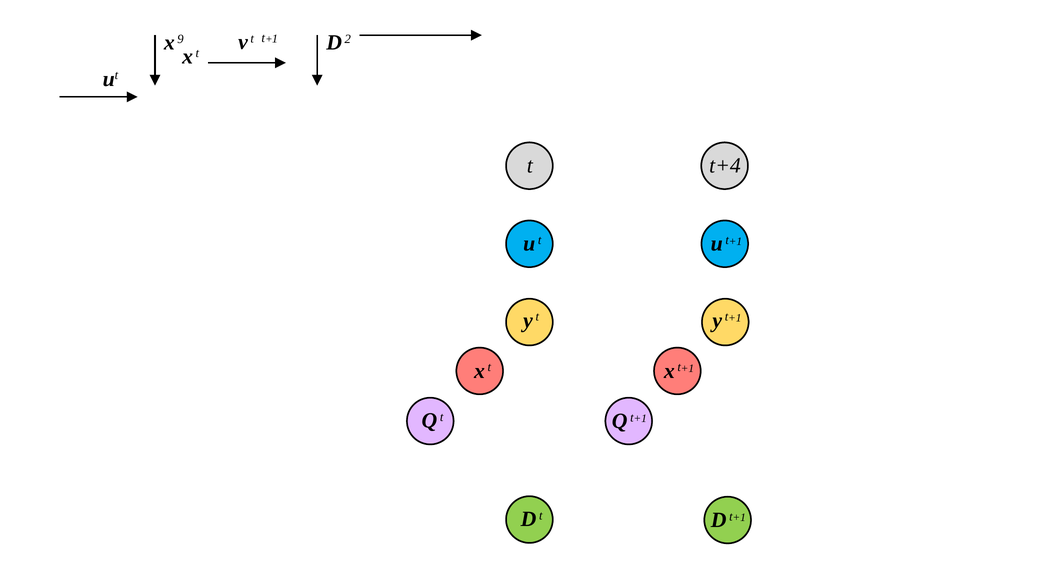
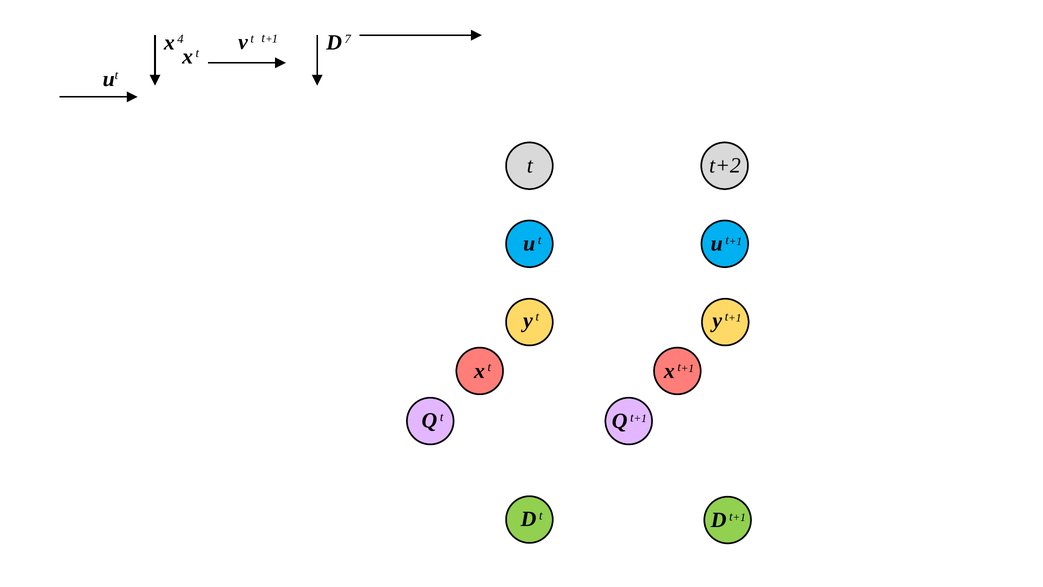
9: 9 -> 4
2: 2 -> 7
t+4: t+4 -> t+2
